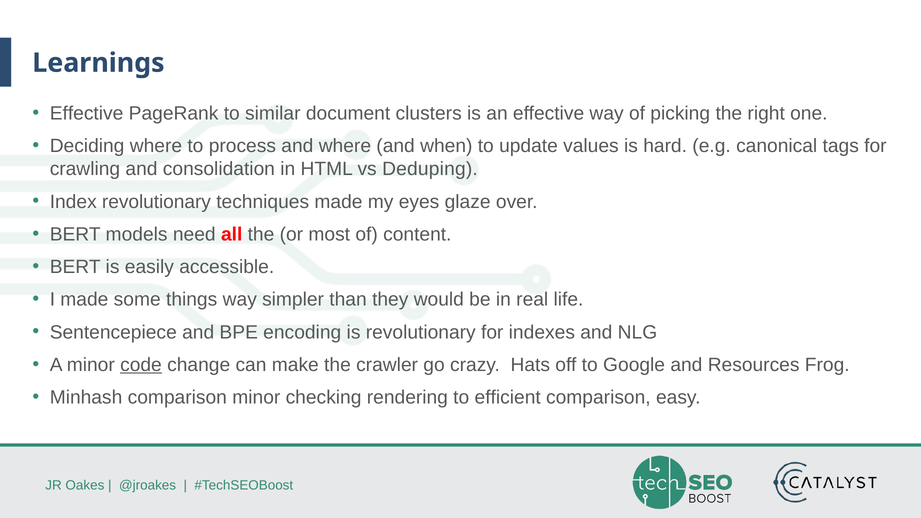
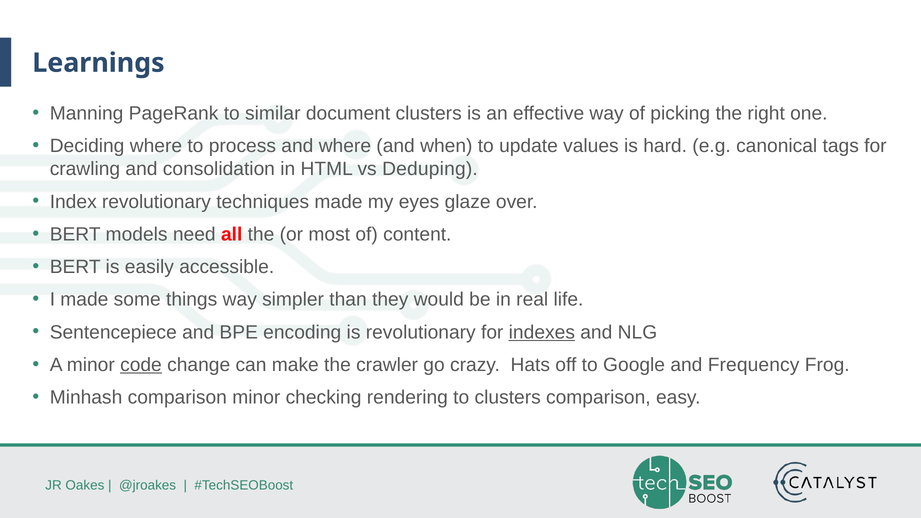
Effective at (87, 113): Effective -> Manning
indexes underline: none -> present
Resources: Resources -> Frequency
to efficient: efficient -> clusters
